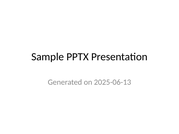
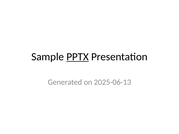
PPTX underline: none -> present
